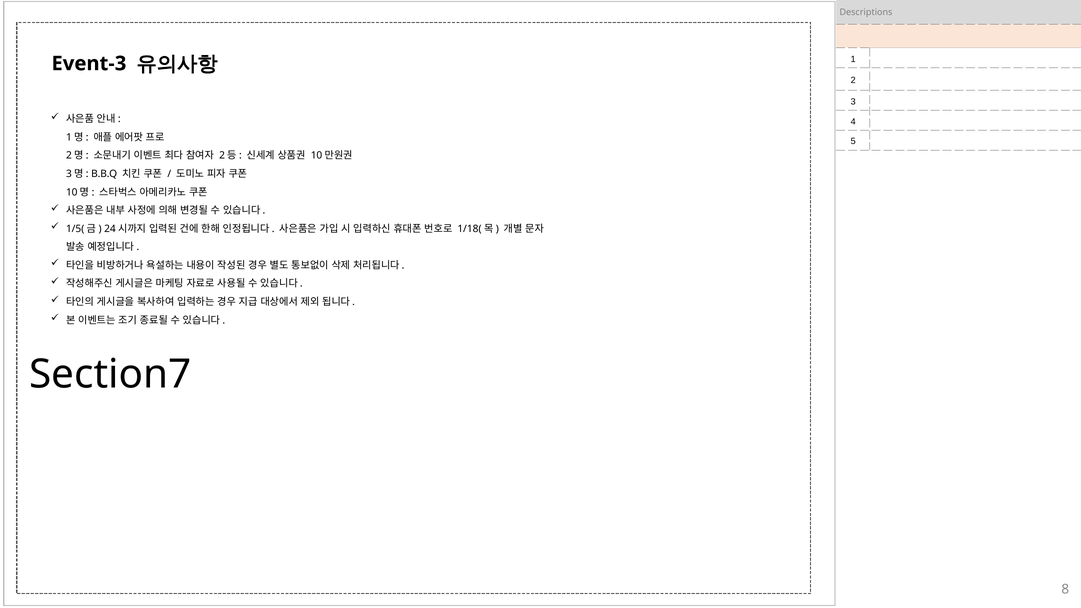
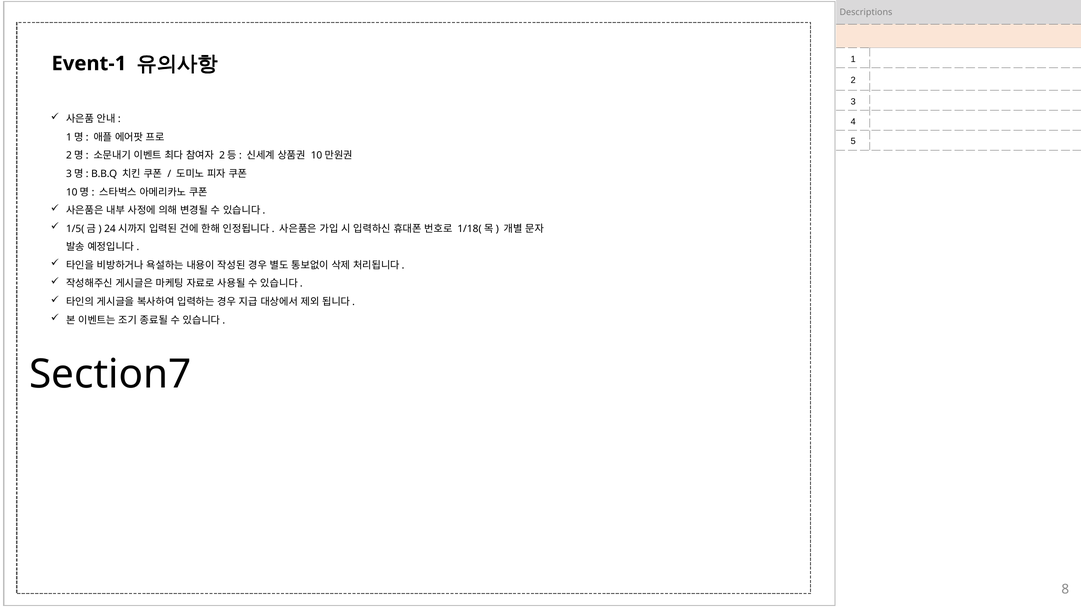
Event-3: Event-3 -> Event-1
